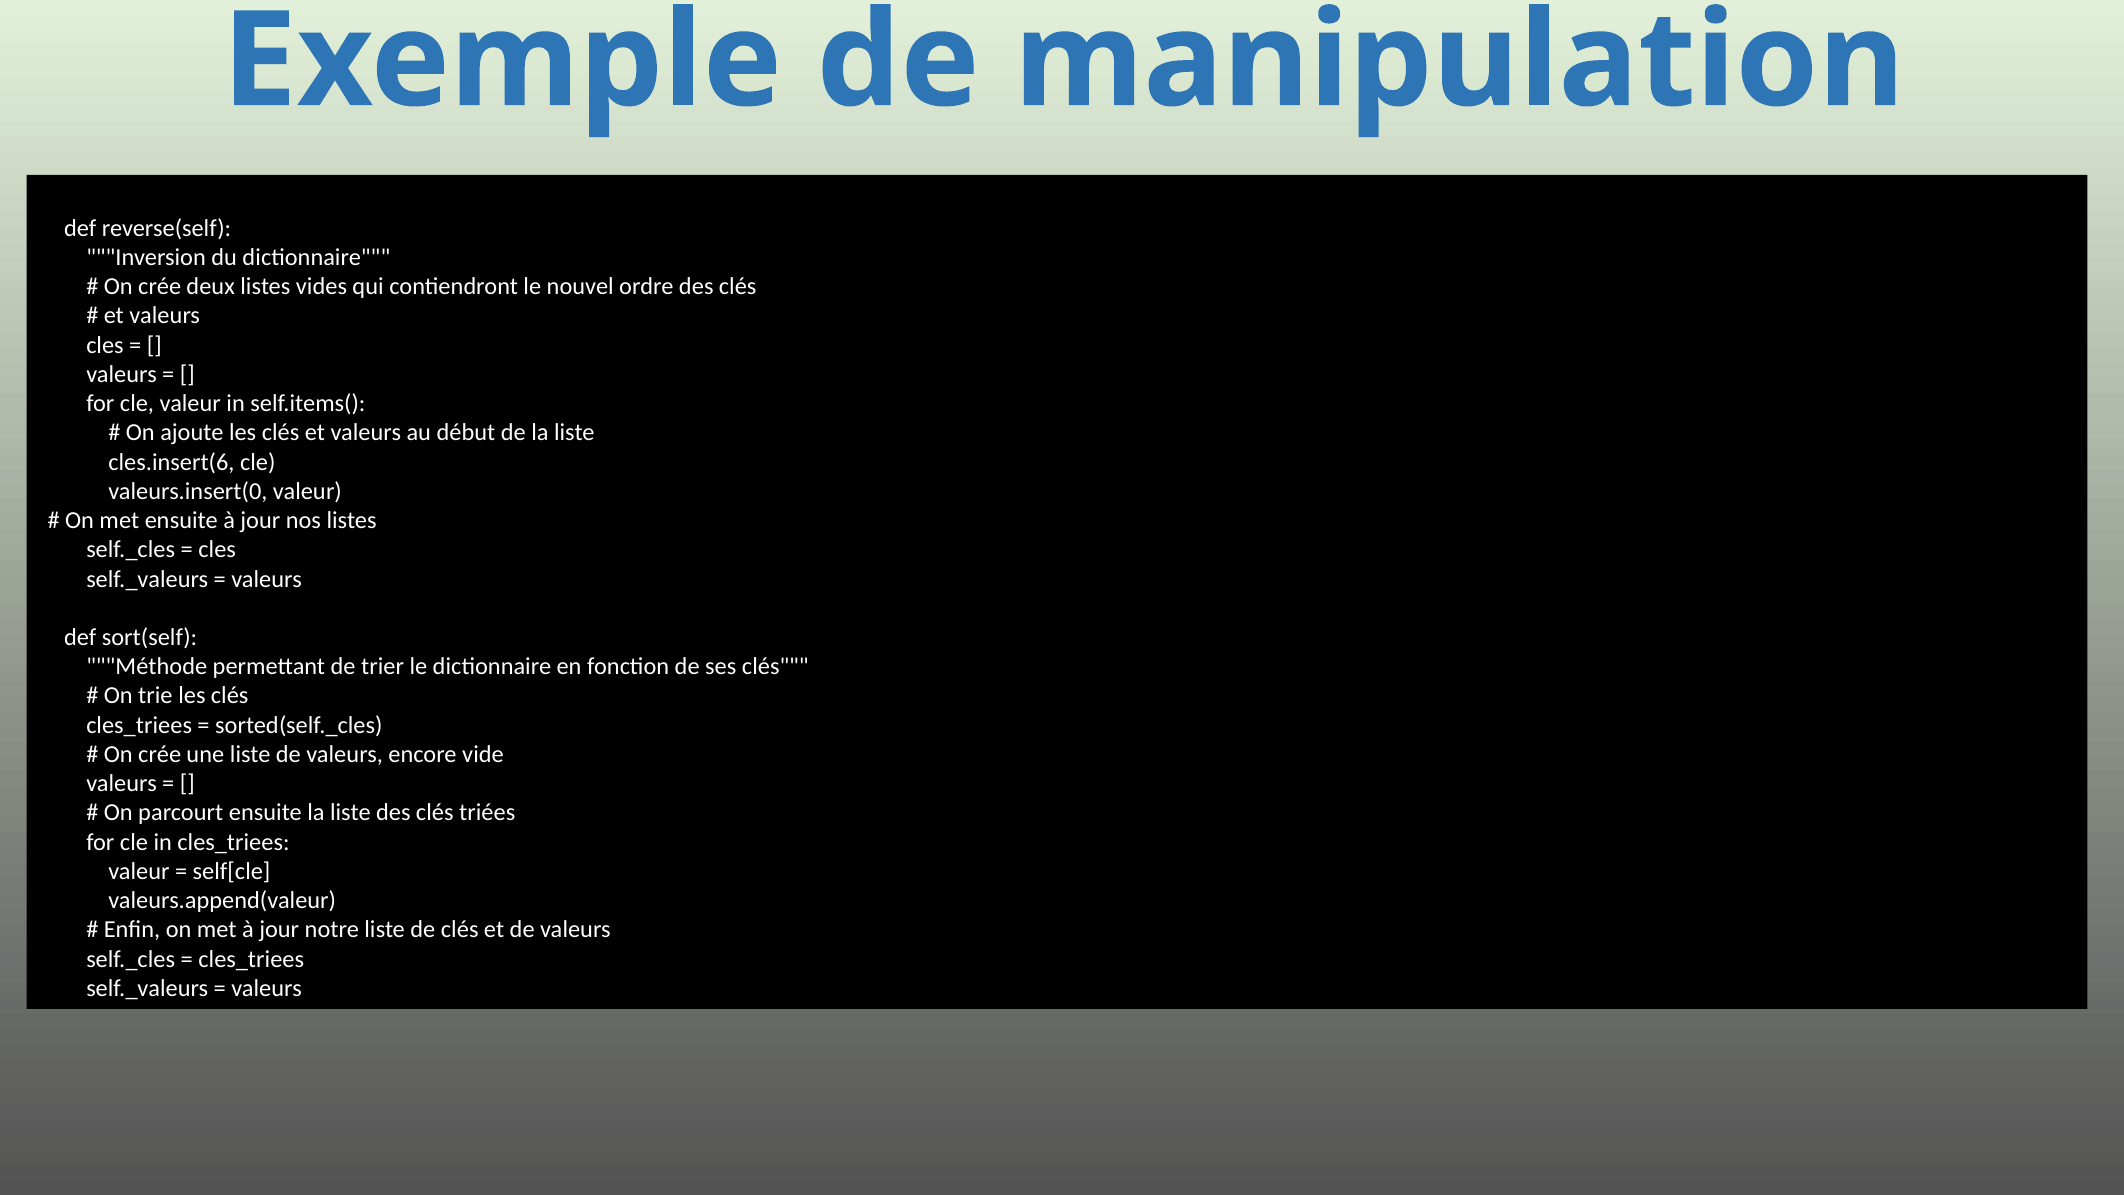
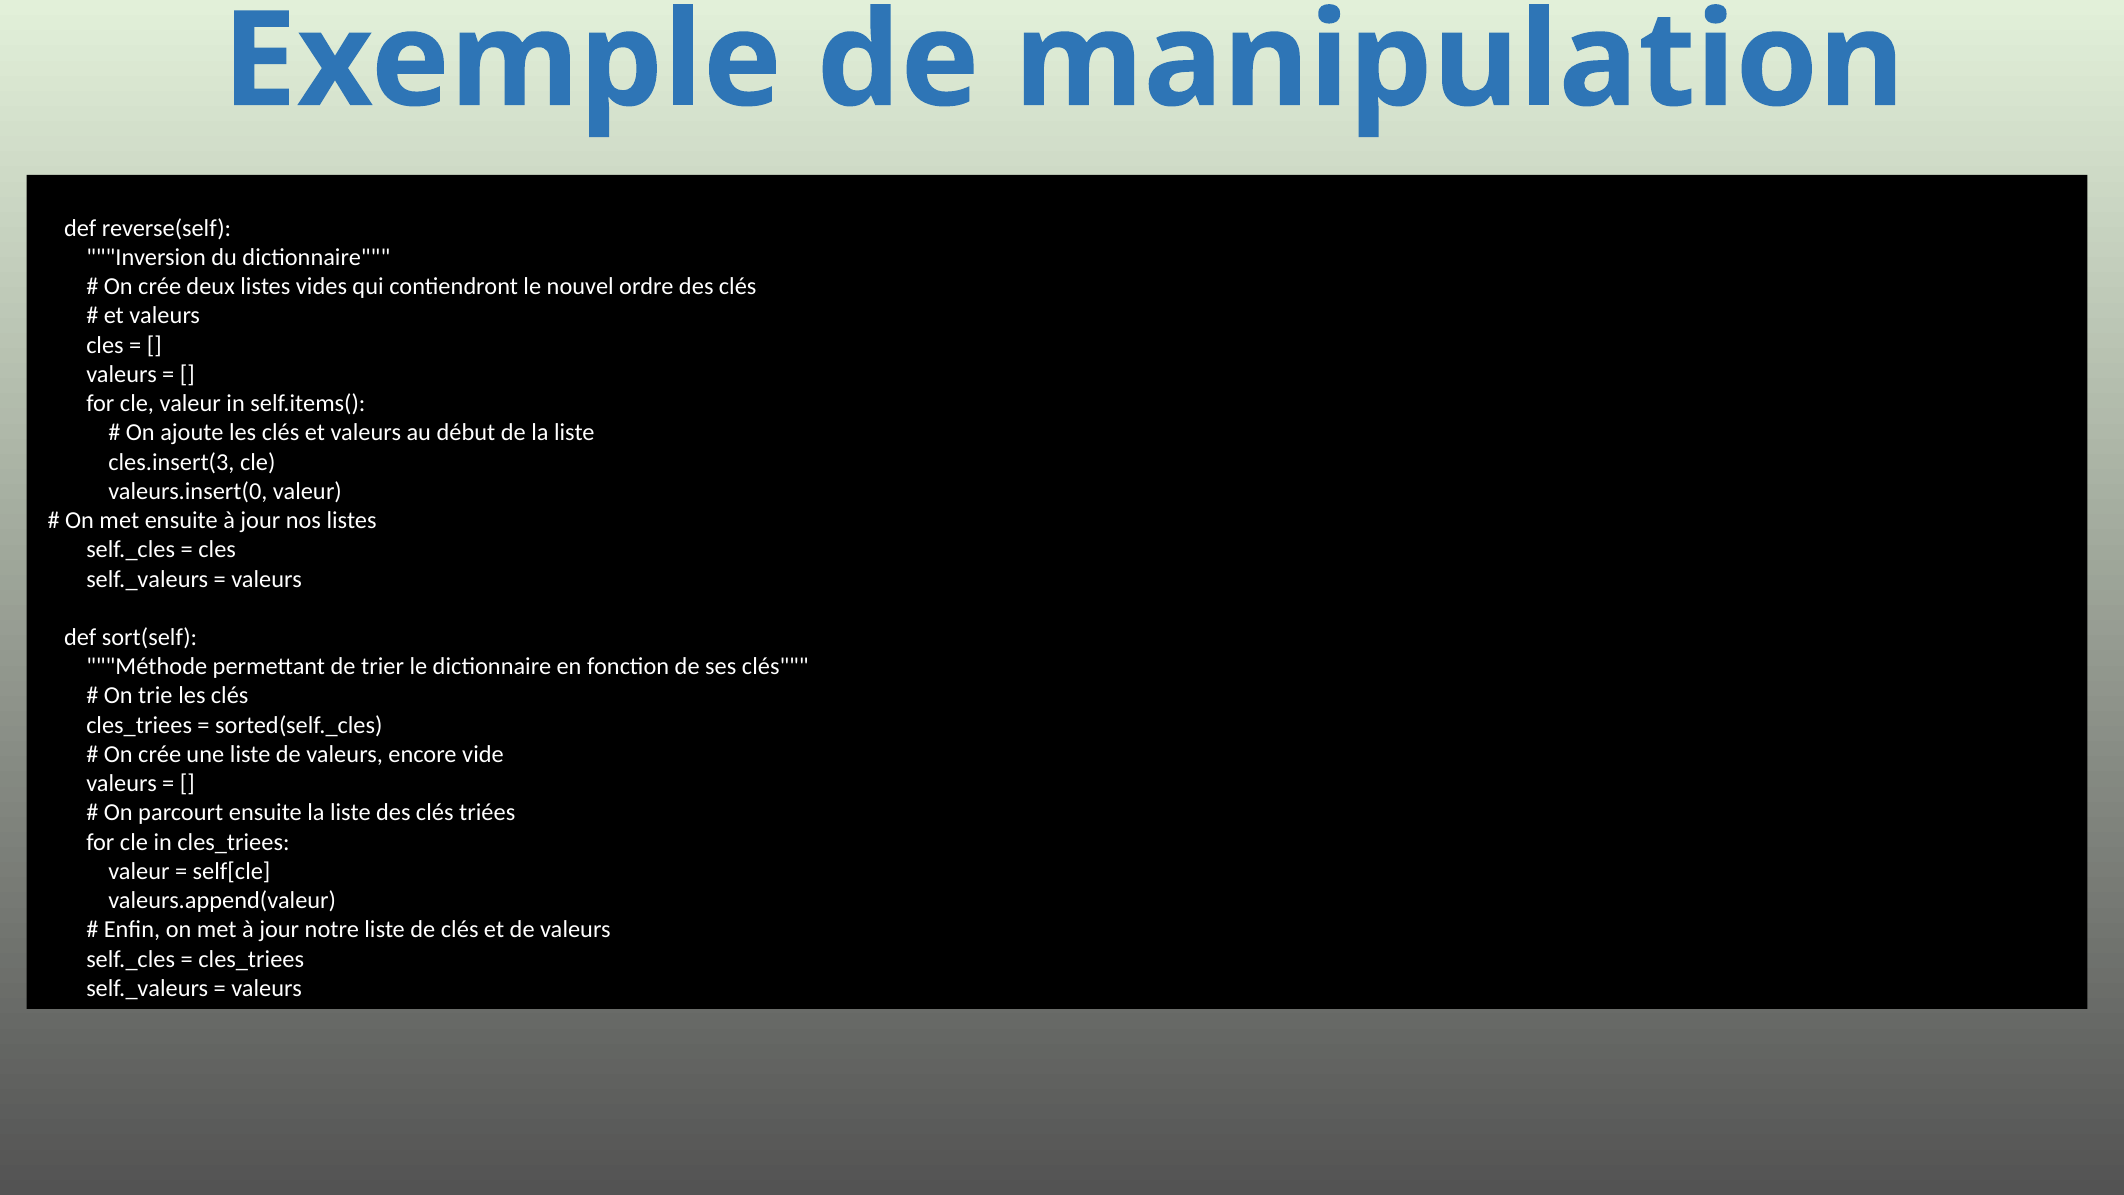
cles.insert(6: cles.insert(6 -> cles.insert(3
